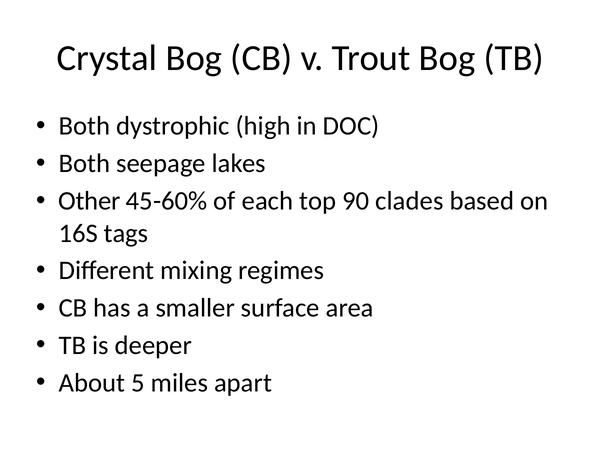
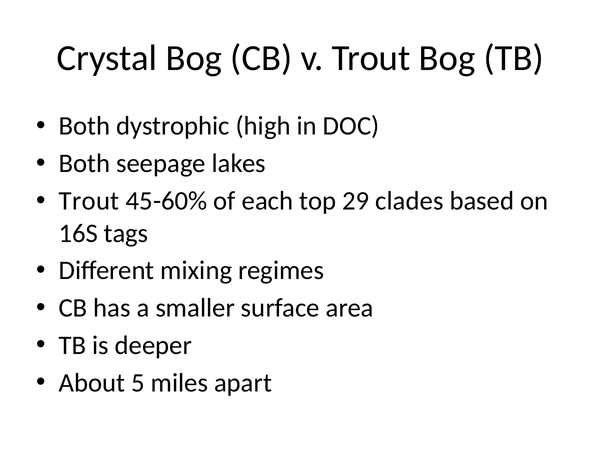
Other at (89, 201): Other -> Trout
90: 90 -> 29
